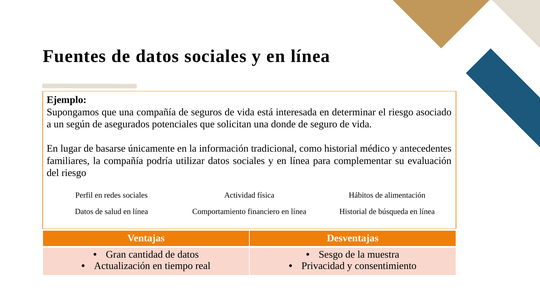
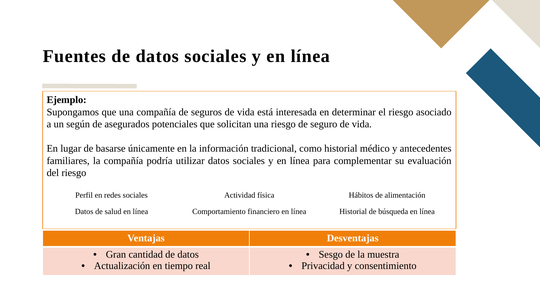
una donde: donde -> riesgo
